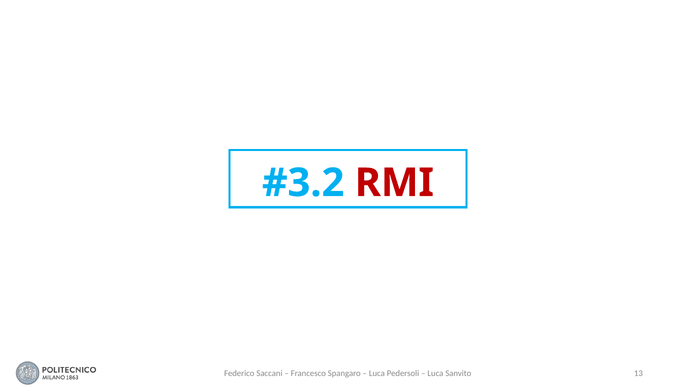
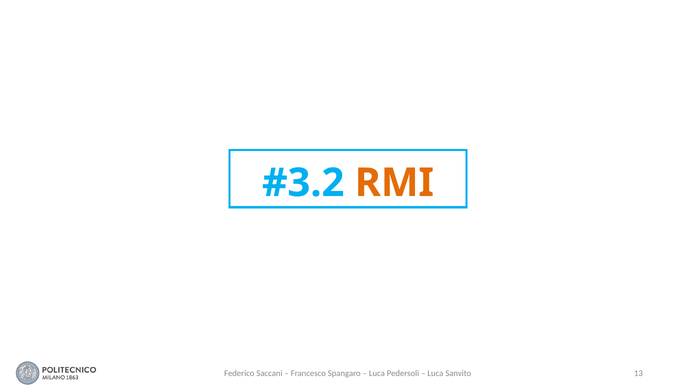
RMI colour: red -> orange
